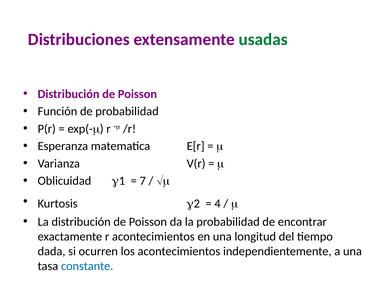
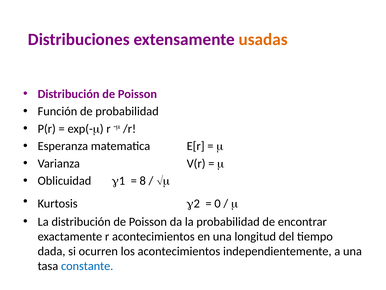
usadas colour: green -> orange
7: 7 -> 8
4: 4 -> 0
